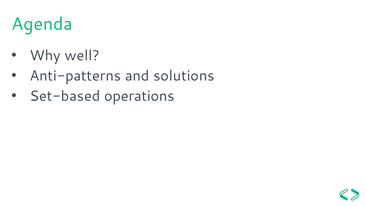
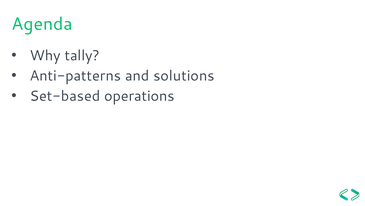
well: well -> tally
